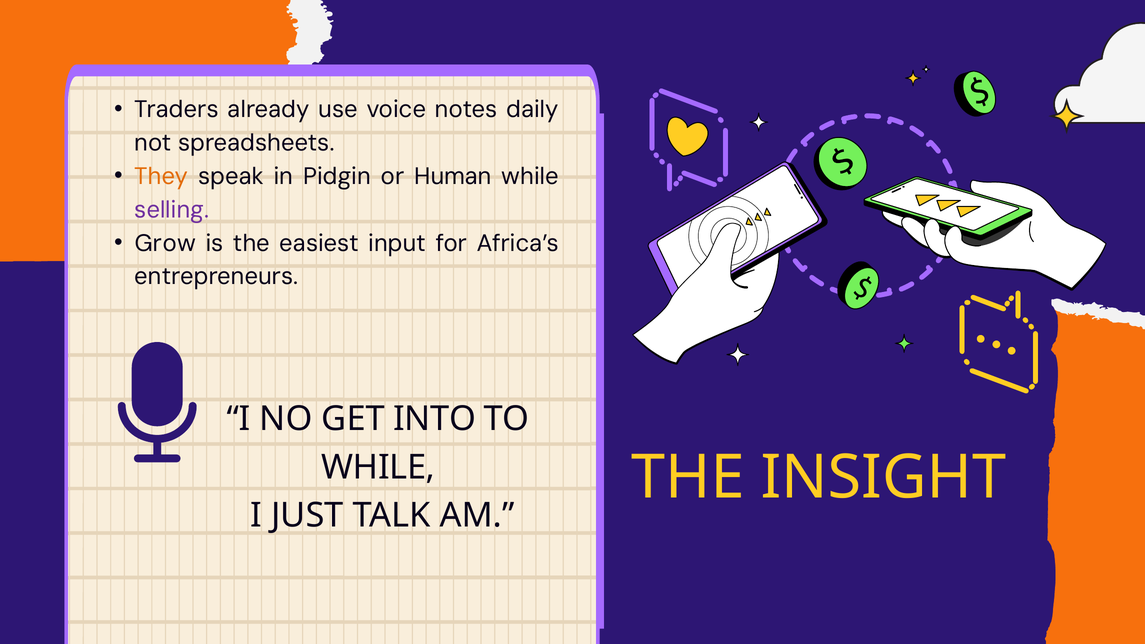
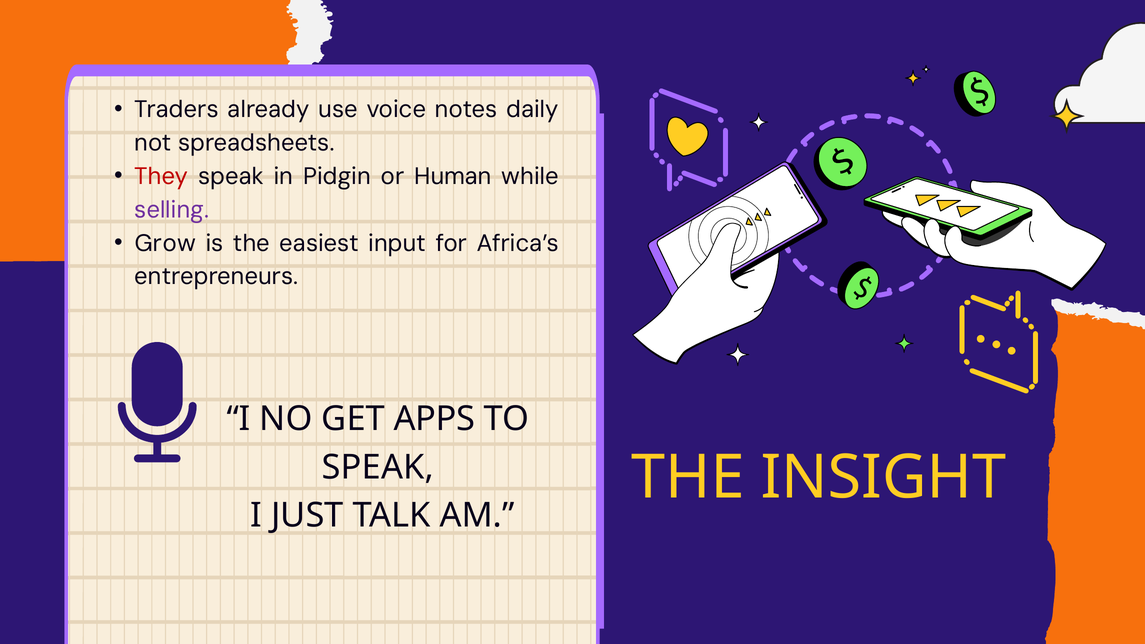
They colour: orange -> red
INTO: INTO -> APPS
WHILE at (378, 467): WHILE -> SPEAK
